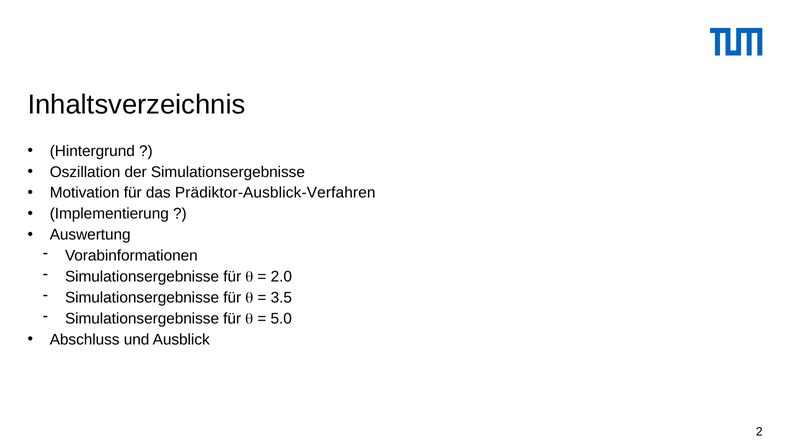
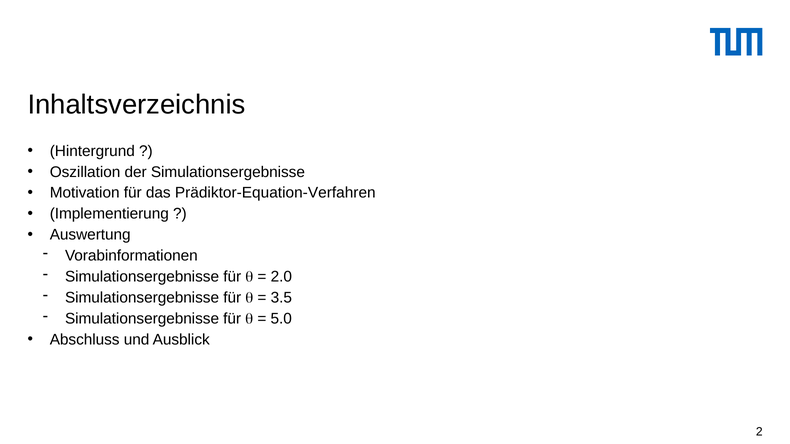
Prädiktor-Ausblick-Verfahren: Prädiktor-Ausblick-Verfahren -> Prädiktor-Equation-Verfahren
